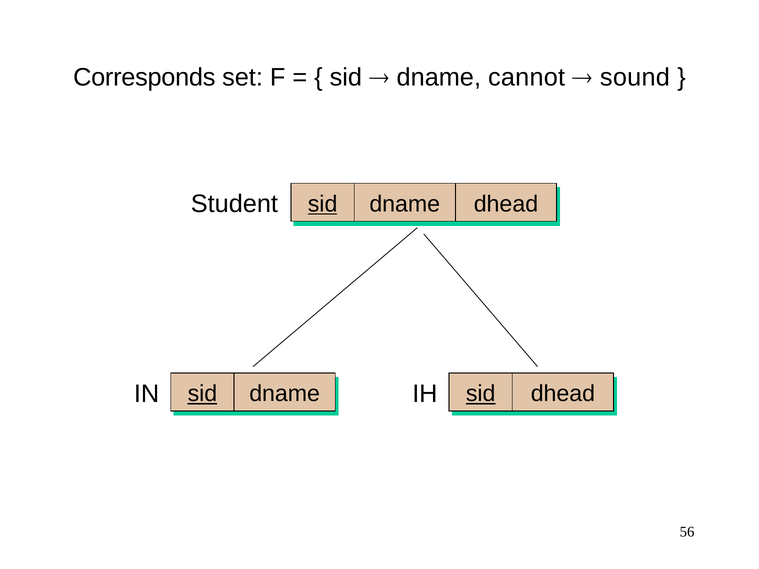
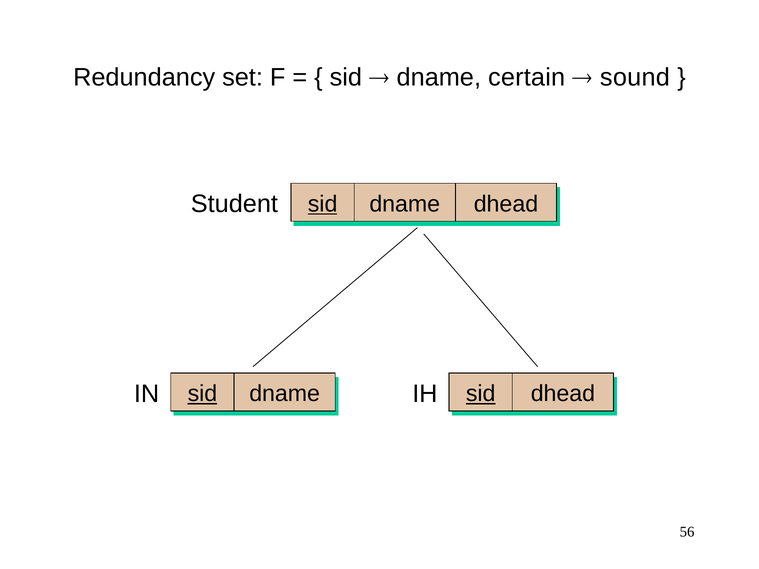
Corresponds: Corresponds -> Redundancy
cannot: cannot -> certain
